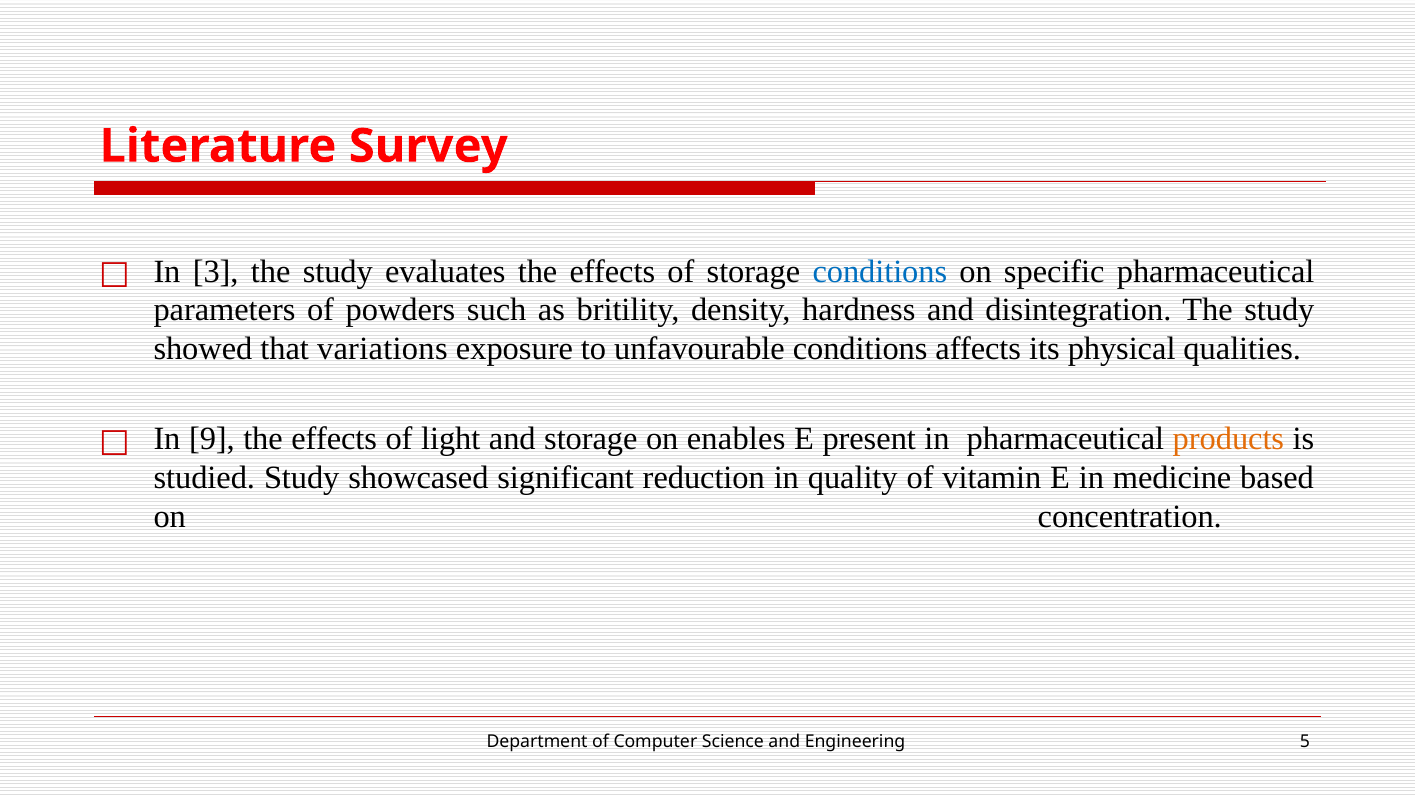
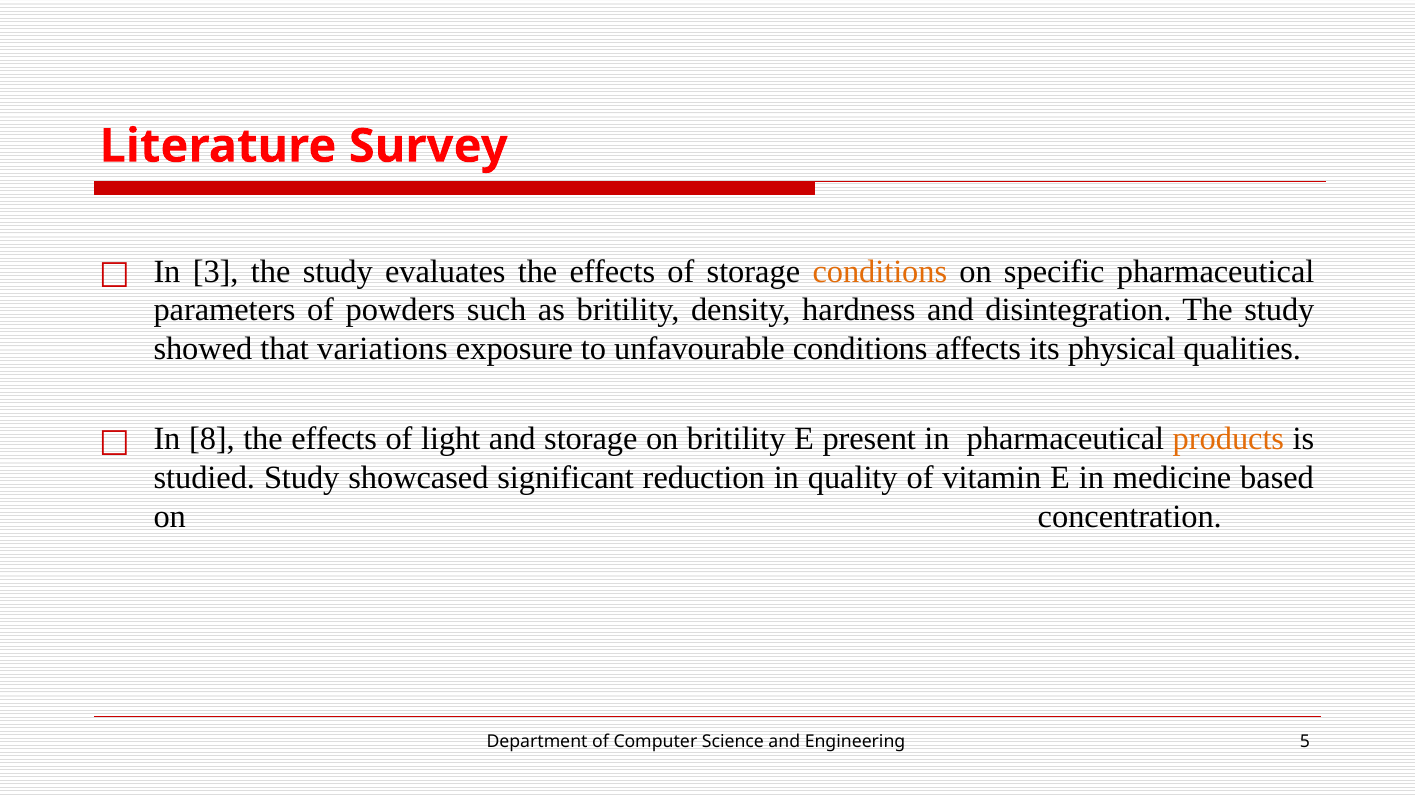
conditions at (880, 271) colour: blue -> orange
9: 9 -> 8
on enables: enables -> britility
